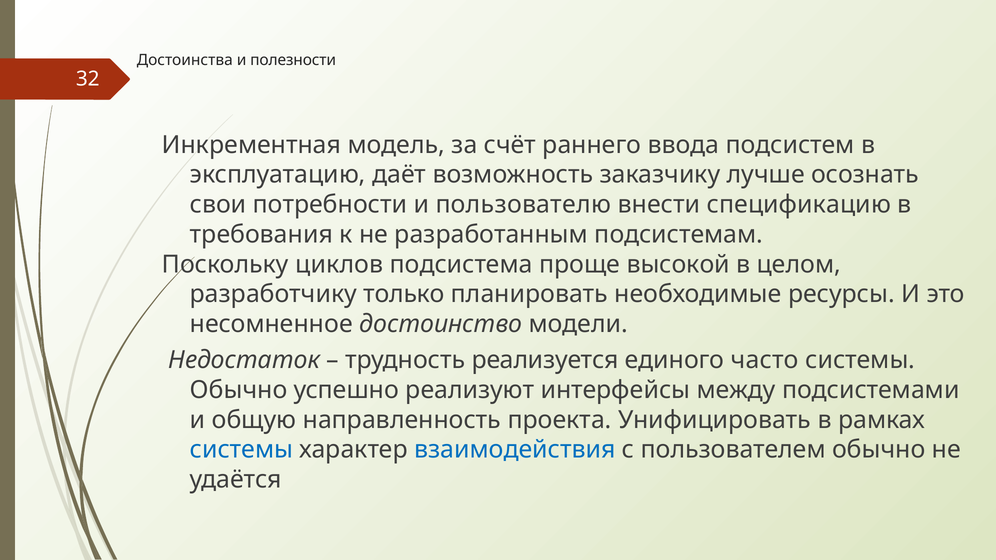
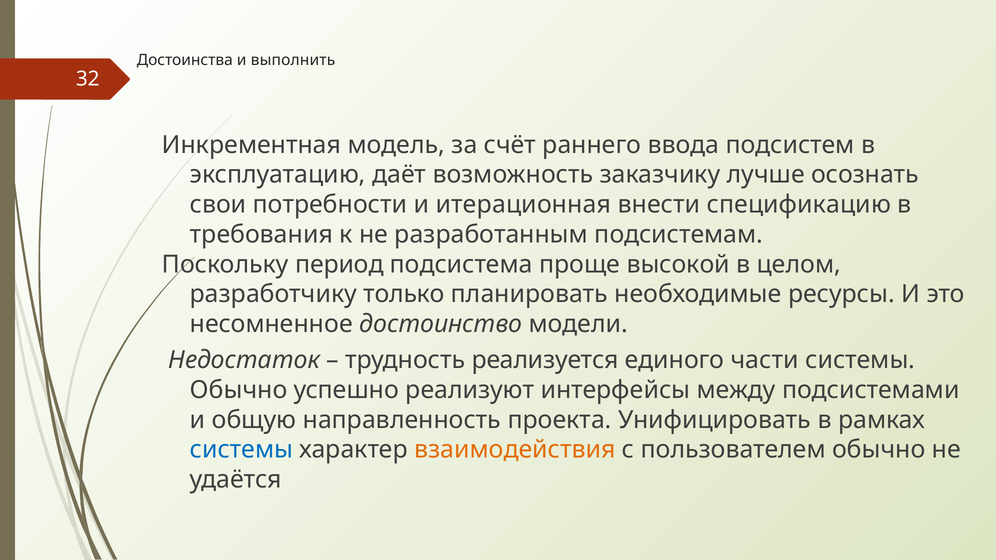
полезности: полезности -> выполнить
пользователю: пользователю -> итерационная
циклов: циклов -> период
часто: часто -> части
взаимодействия colour: blue -> orange
